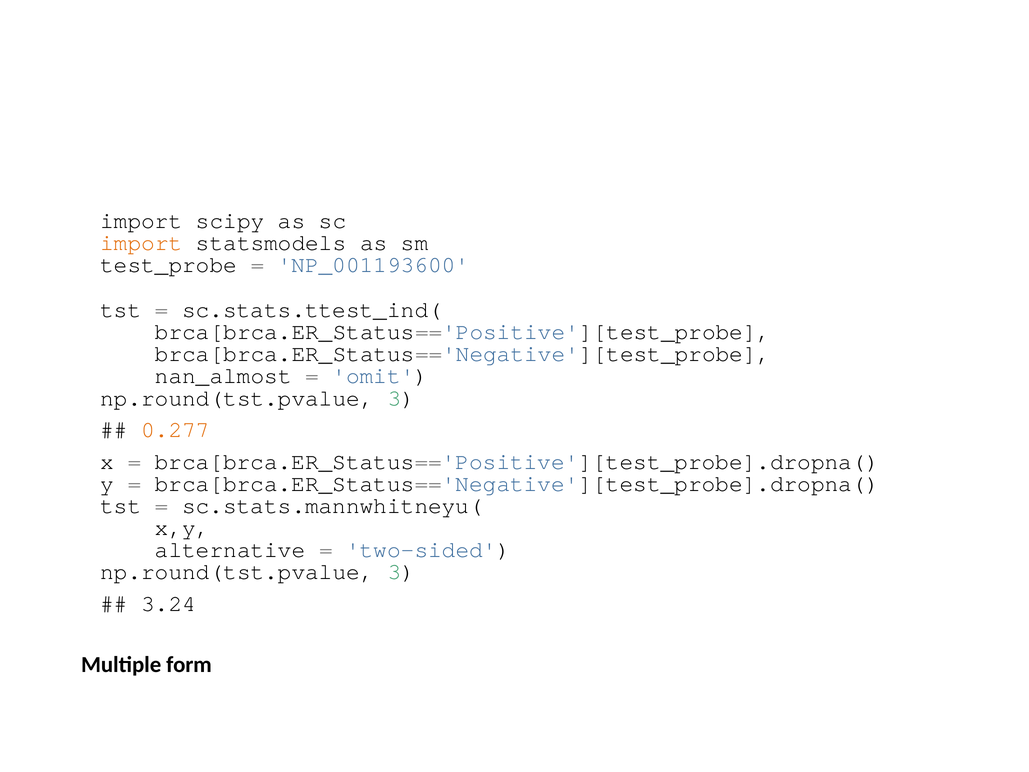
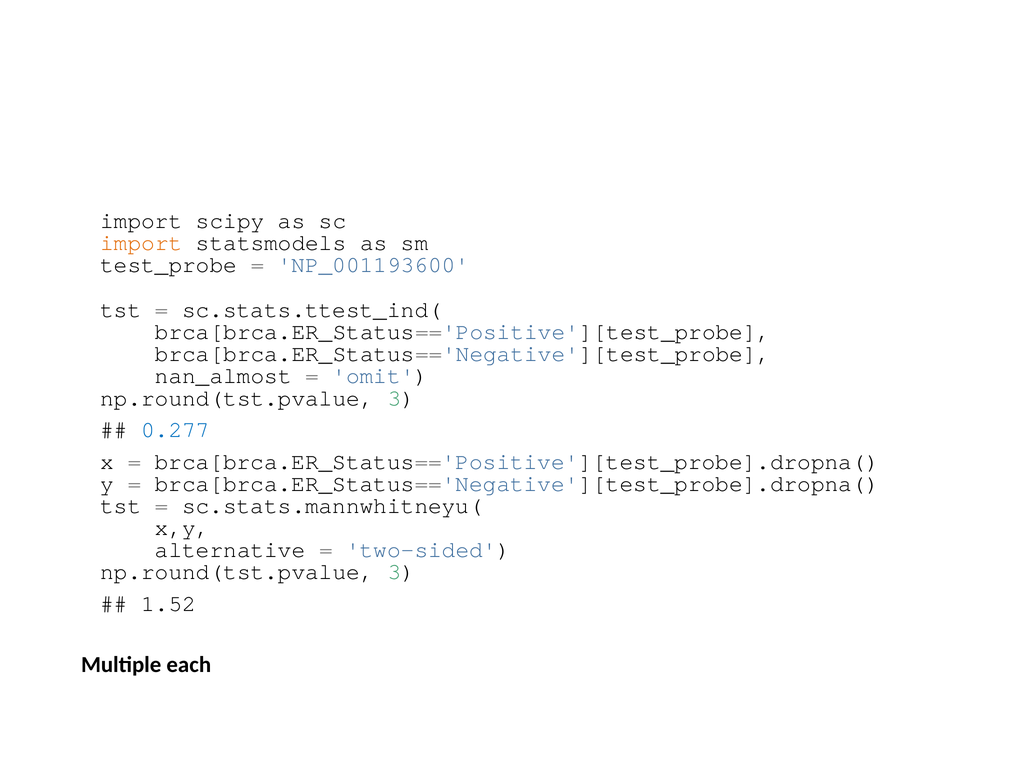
0.277 colour: orange -> blue
3.24: 3.24 -> 1.52
form: form -> each
